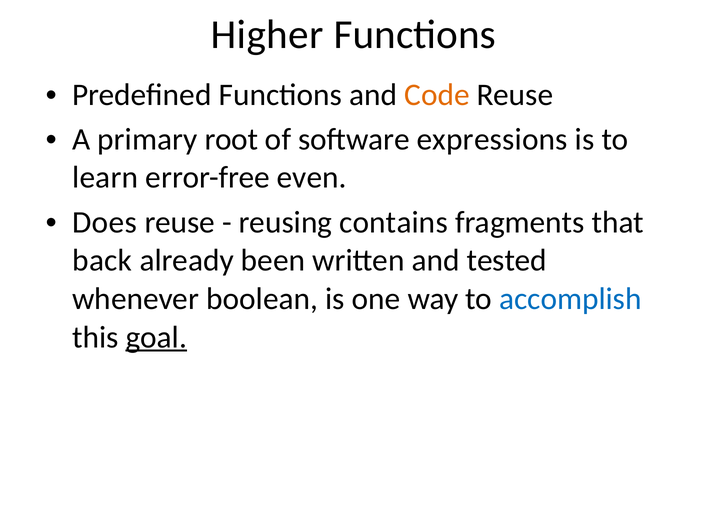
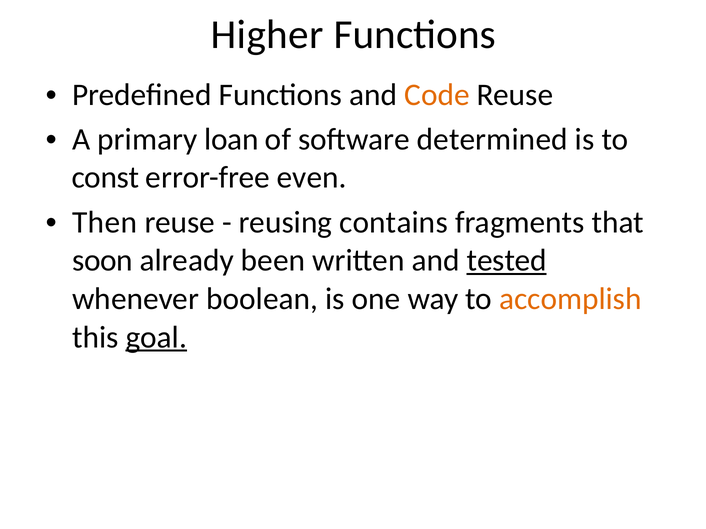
root: root -> loan
expressions: expressions -> determined
learn: learn -> const
Does: Does -> Then
back: back -> soon
tested underline: none -> present
accomplish colour: blue -> orange
